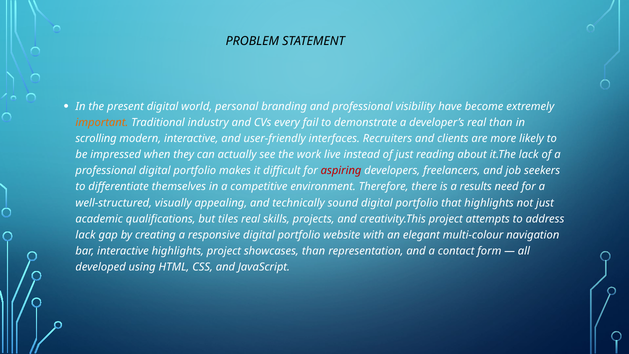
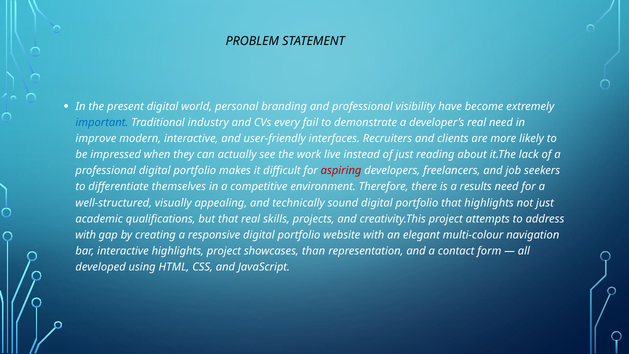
important colour: orange -> blue
real than: than -> need
scrolling: scrolling -> improve
but tiles: tiles -> that
lack at (86, 235): lack -> with
